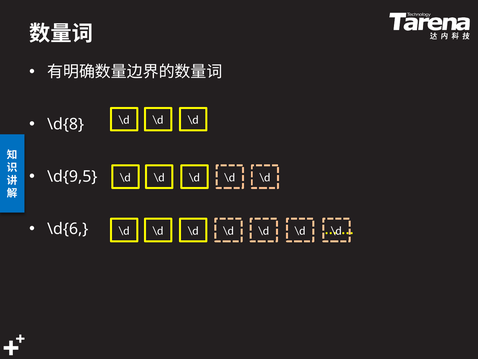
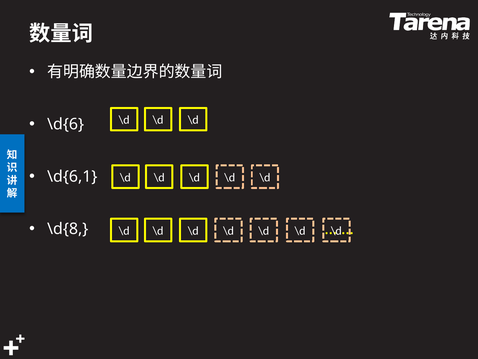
\d{8: \d{8 -> \d{6
\d{9,5: \d{9,5 -> \d{6,1
\d{6: \d{6 -> \d{8
